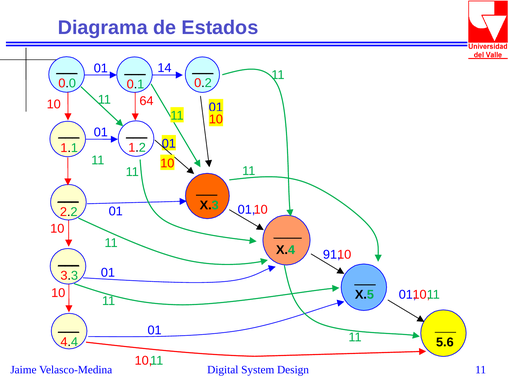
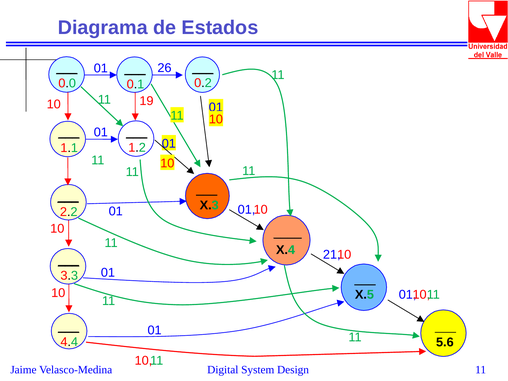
14: 14 -> 26
64: 64 -> 19
91: 91 -> 21
